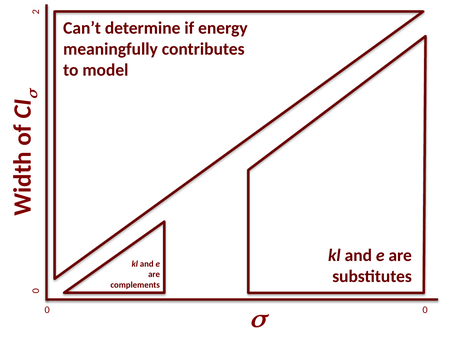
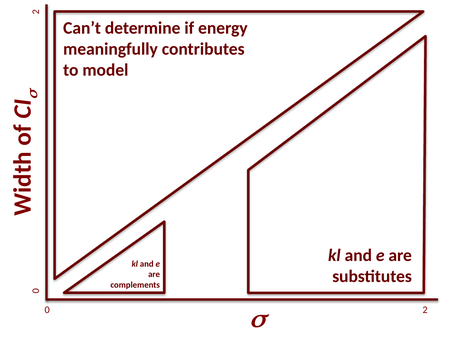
0 at (425, 309): 0 -> 2
